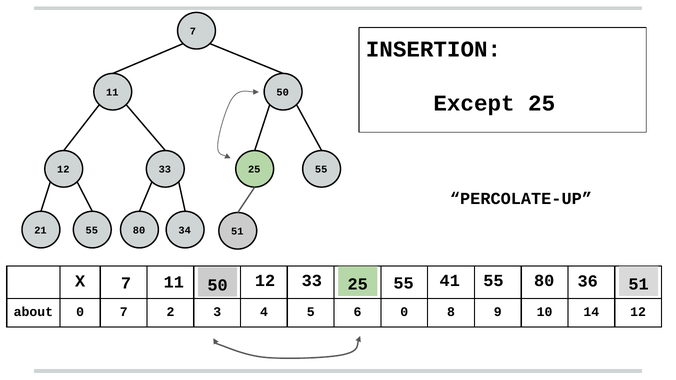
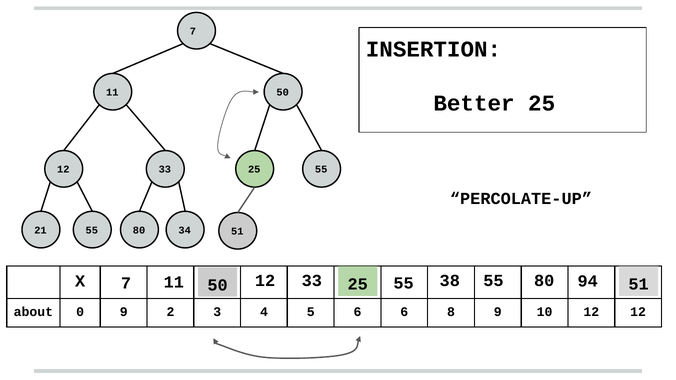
Except: Except -> Better
41: 41 -> 38
36: 36 -> 94
0 7: 7 -> 9
6 0: 0 -> 6
10 14: 14 -> 12
